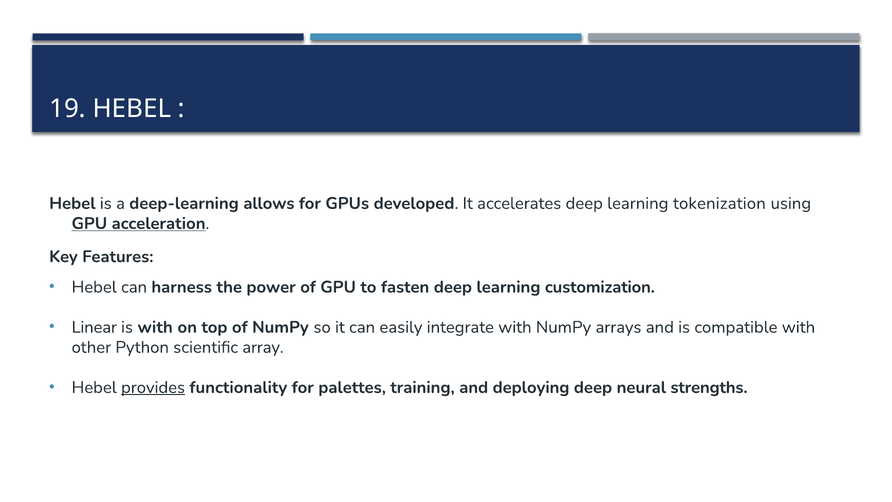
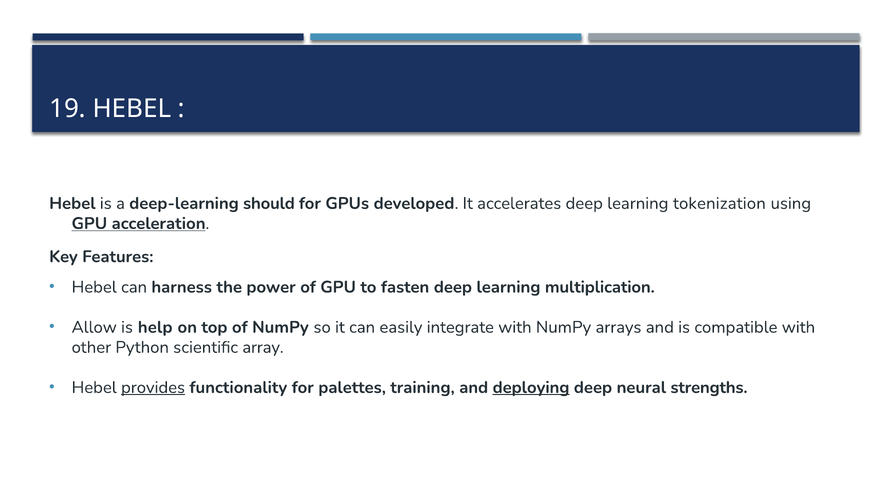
allows: allows -> should
customization: customization -> multiplication
Linear: Linear -> Allow
is with: with -> help
deploying underline: none -> present
